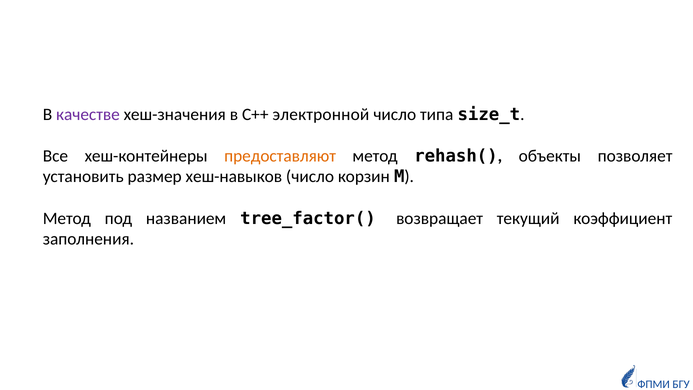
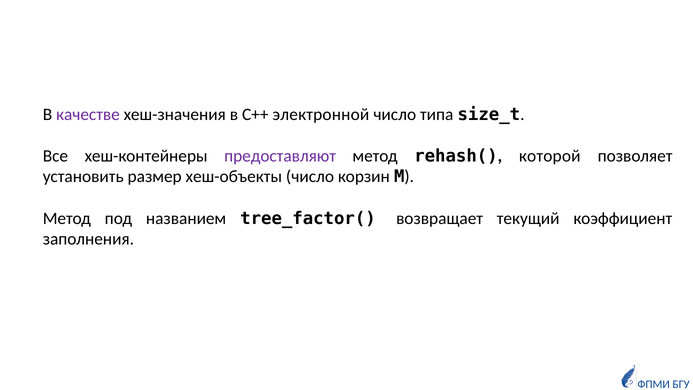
предоставляют colour: orange -> purple
объекты: объекты -> которой
хеш-навыков: хеш-навыков -> хеш-объекты
